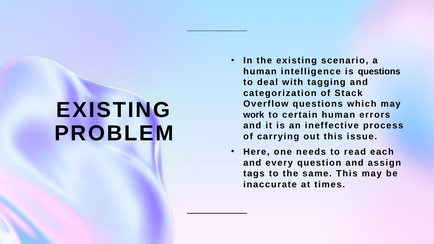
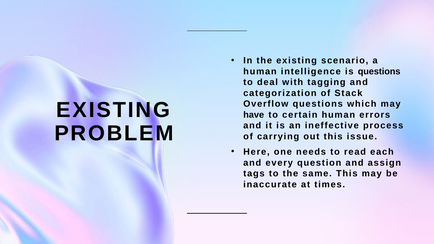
work: work -> have
